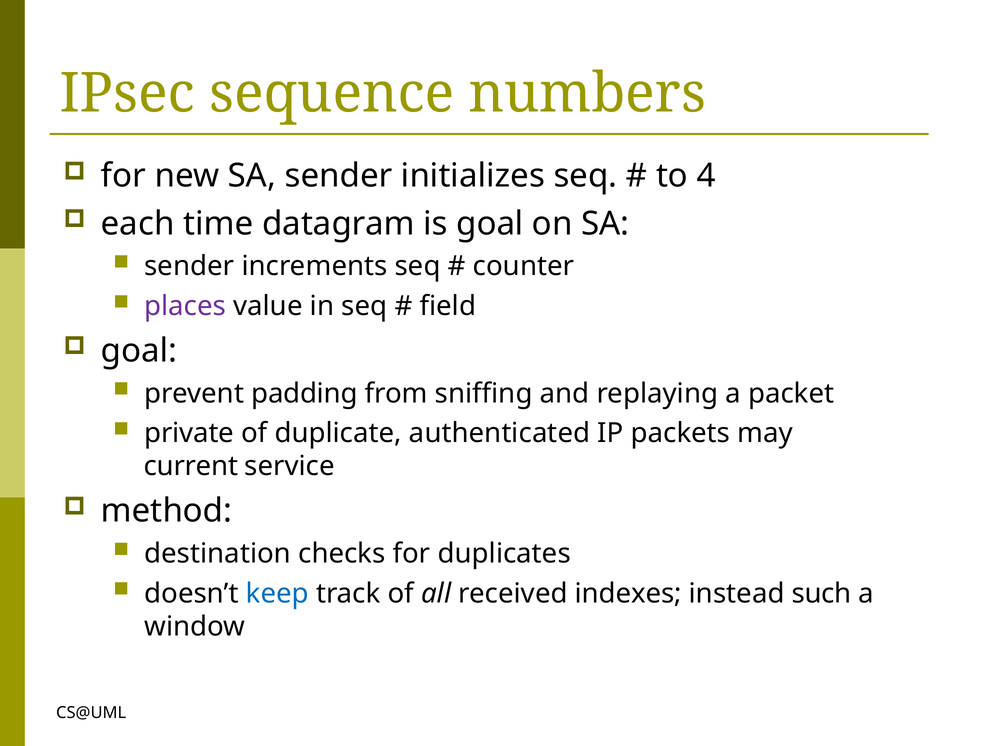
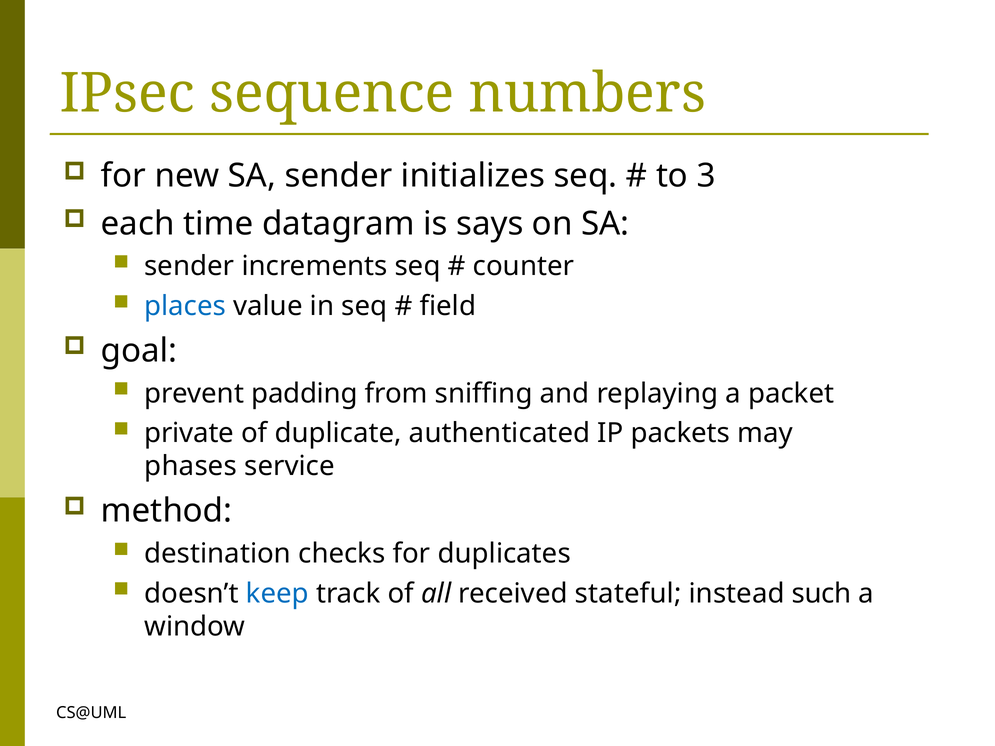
4: 4 -> 3
is goal: goal -> says
places colour: purple -> blue
current: current -> phases
indexes: indexes -> stateful
